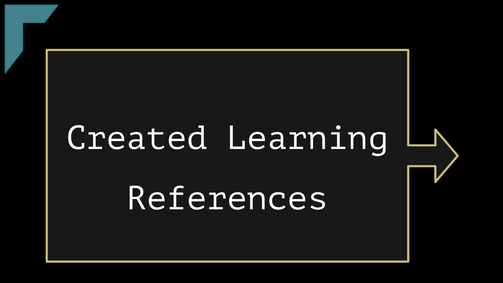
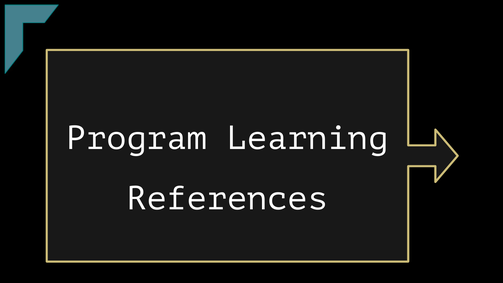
Created: Created -> Program
